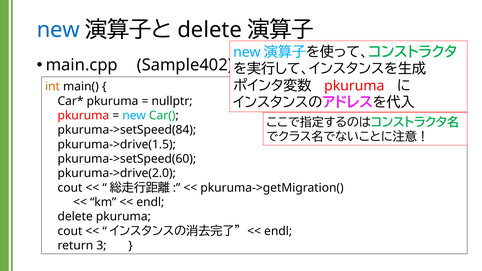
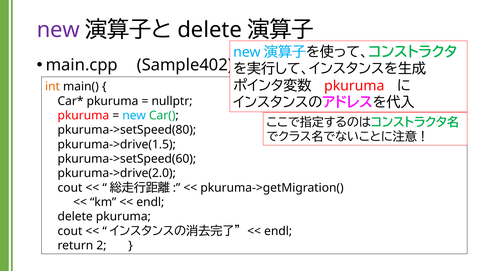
new at (58, 30) colour: blue -> purple
pkuruma->setSpeed(84: pkuruma->setSpeed(84 -> pkuruma->setSpeed(80
3: 3 -> 2
